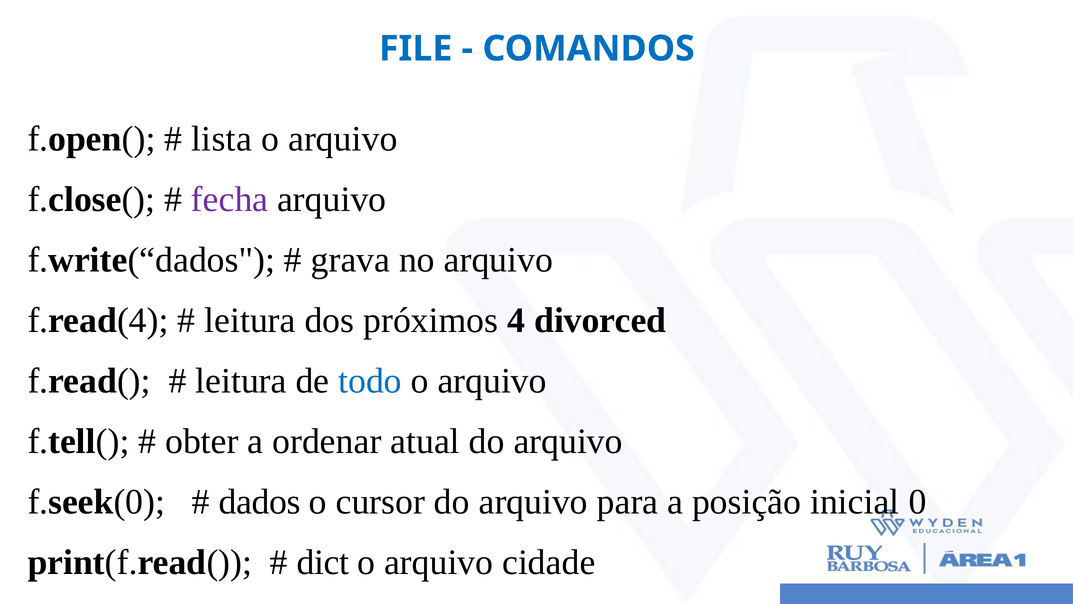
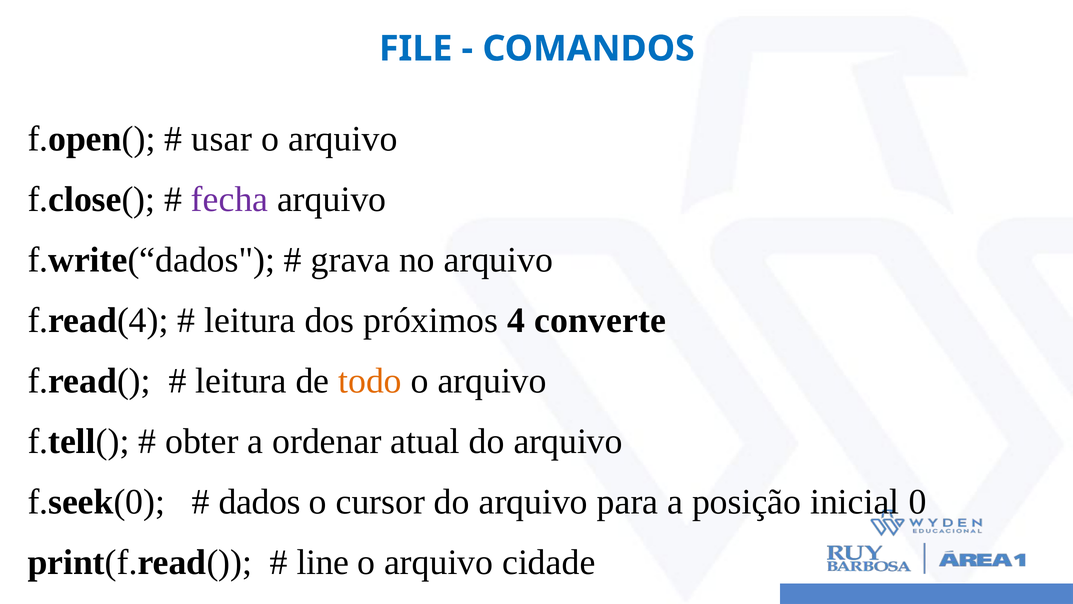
lista: lista -> usar
divorced: divorced -> converte
todo colour: blue -> orange
dict: dict -> line
